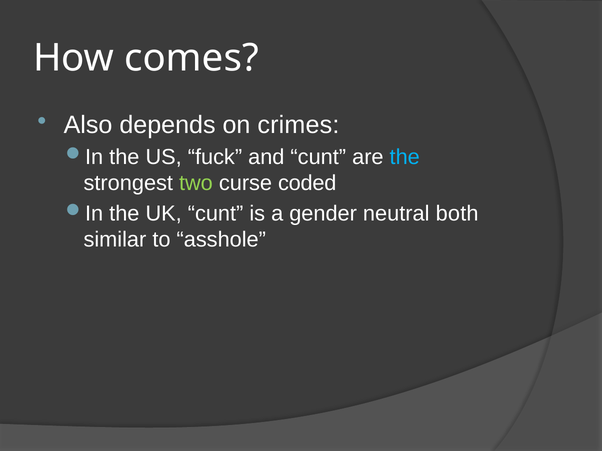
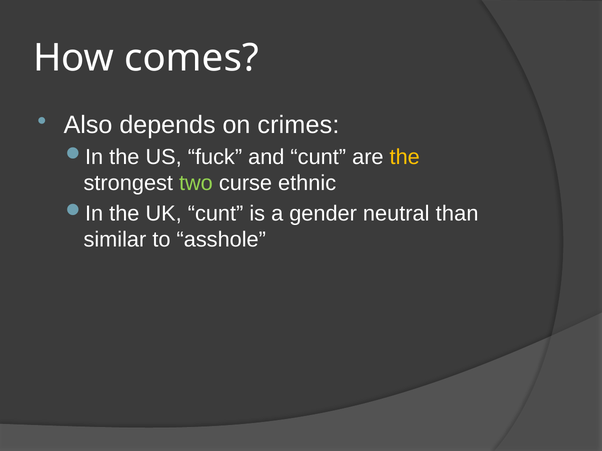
the at (405, 157) colour: light blue -> yellow
coded: coded -> ethnic
both: both -> than
